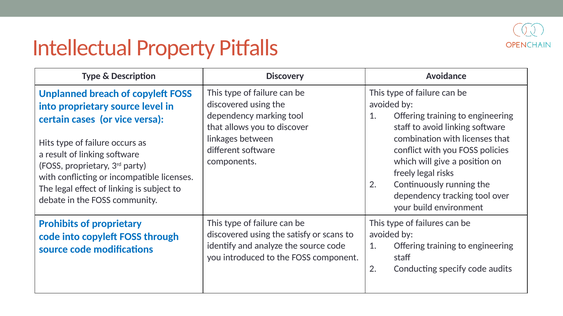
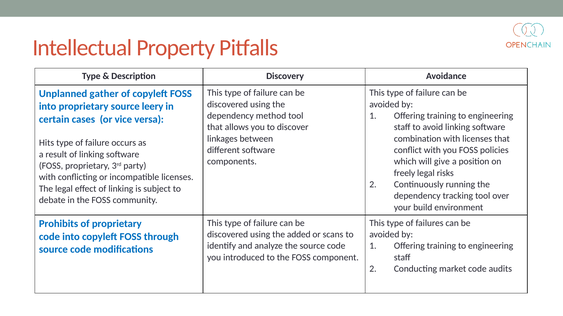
breach: breach -> gather
level: level -> leery
marking: marking -> method
satisfy: satisfy -> added
specify: specify -> market
